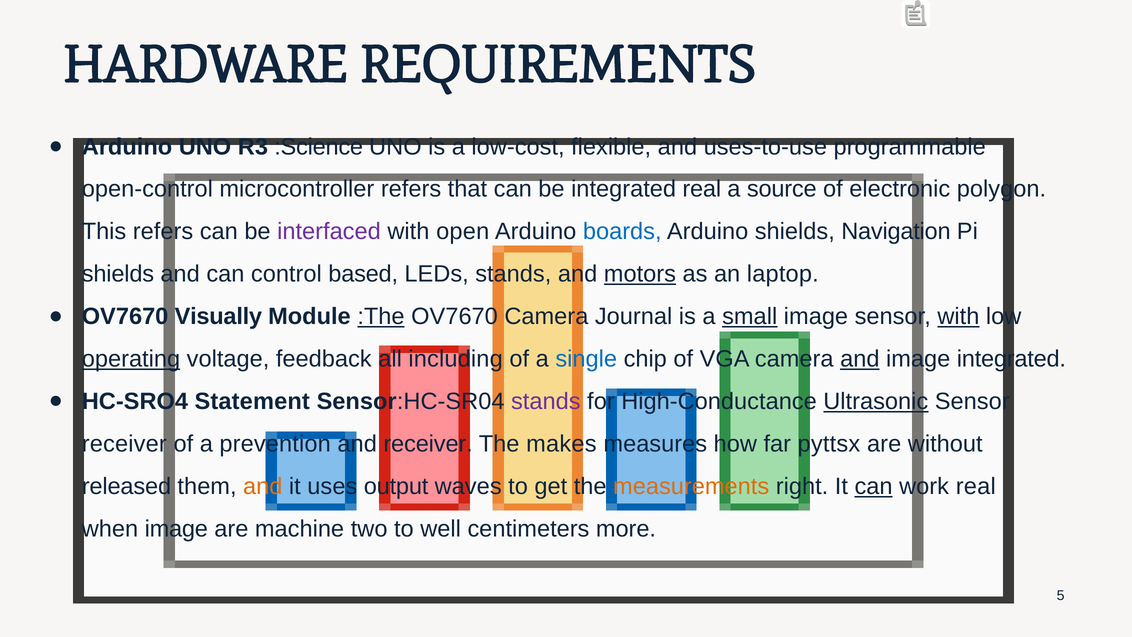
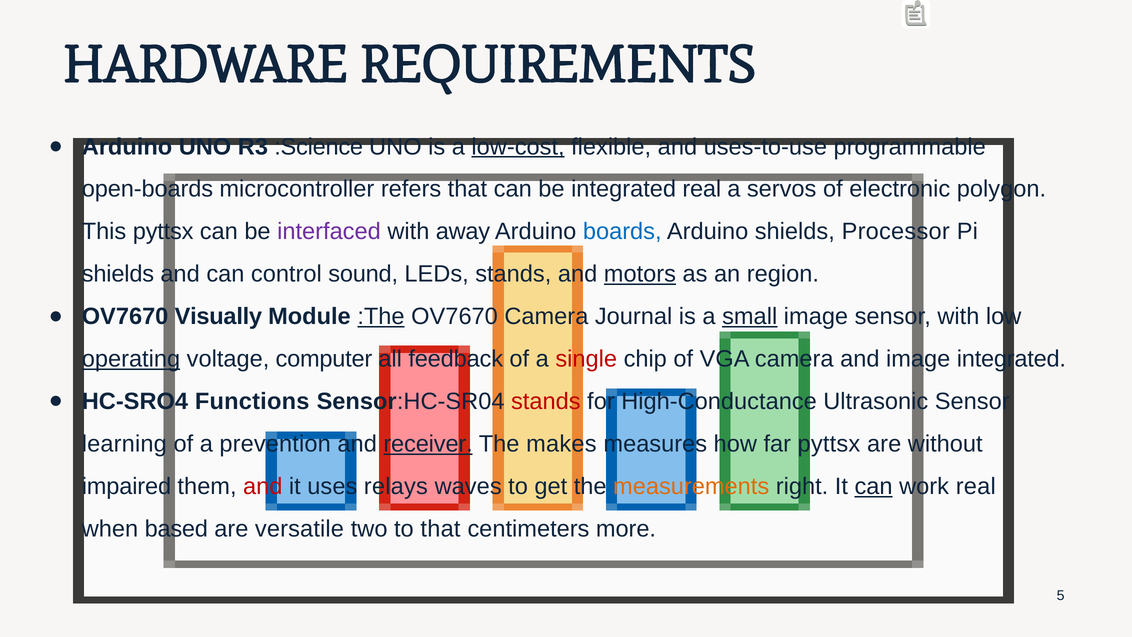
low-cost underline: none -> present
open-control: open-control -> open-boards
source: source -> servos
This refers: refers -> pyttsx
open: open -> away
Navigation: Navigation -> Processor
based: based -> sound
laptop: laptop -> region
with at (958, 316) underline: present -> none
feedback: feedback -> computer
including: including -> feedback
single colour: blue -> red
and at (860, 359) underline: present -> none
Statement: Statement -> Functions
stands at (546, 401) colour: purple -> red
Ultrasonic underline: present -> none
receiver at (124, 444): receiver -> learning
receiver at (428, 444) underline: none -> present
released: released -> impaired
and at (263, 486) colour: orange -> red
output: output -> relays
when image: image -> based
machine: machine -> versatile
to well: well -> that
